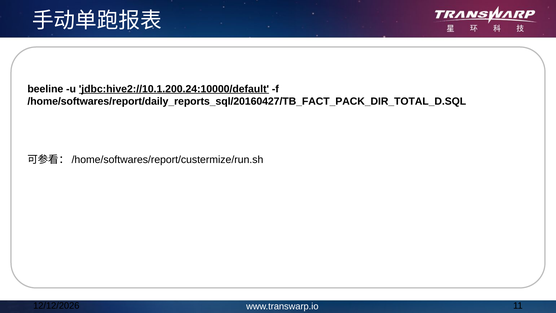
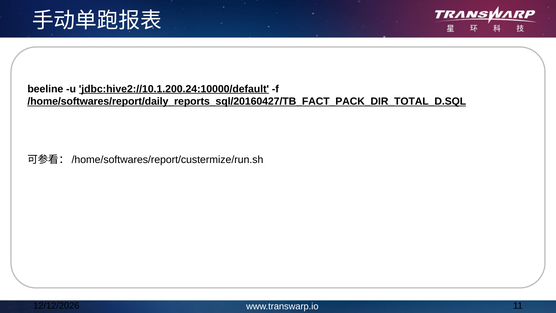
/home/softwares/report/daily_reports_sql/20160427/TB_FACT_PACK_DIR_TOTAL_D.SQL underline: none -> present
